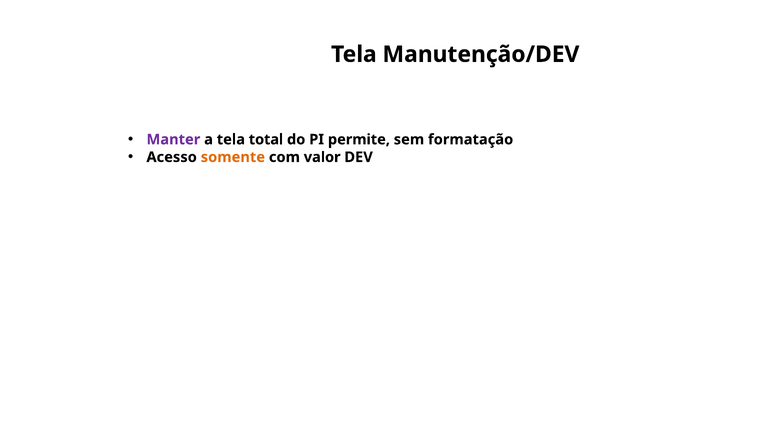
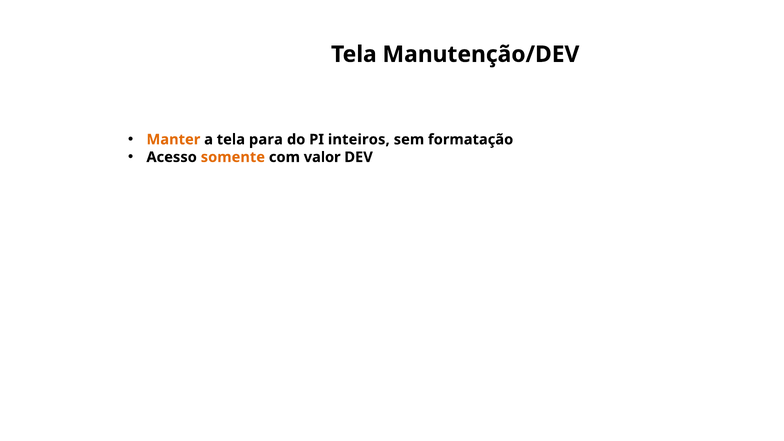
Manter colour: purple -> orange
total: total -> para
permite: permite -> inteiros
